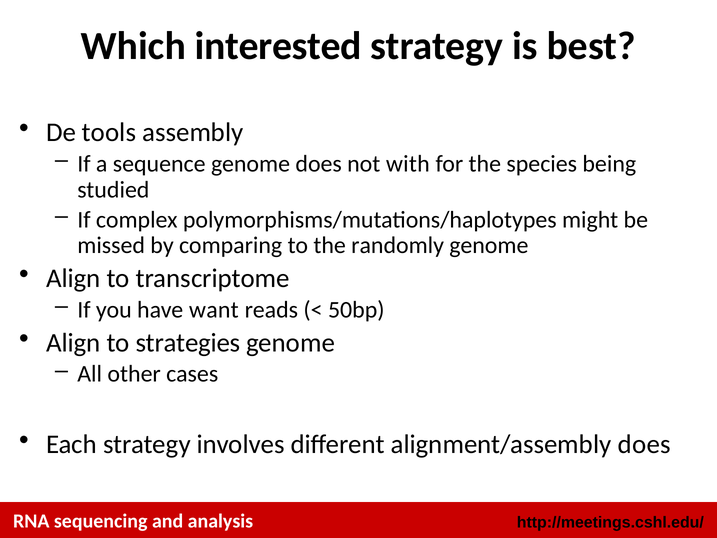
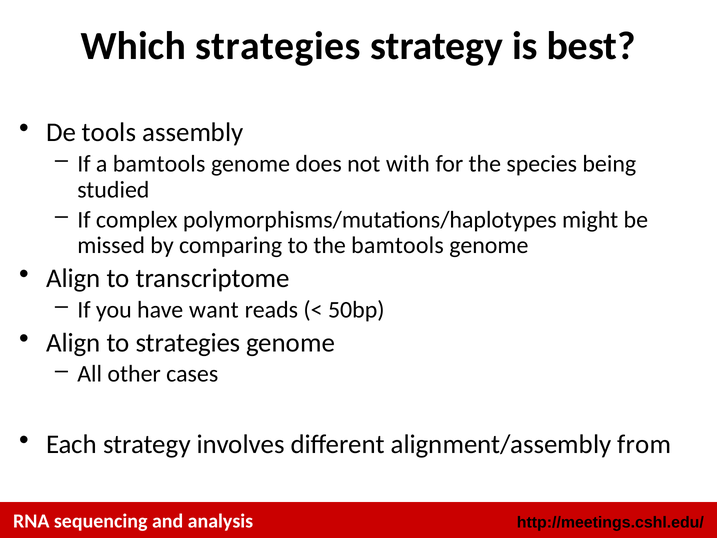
Which interested: interested -> strategies
a sequence: sequence -> bamtools
the randomly: randomly -> bamtools
alignment/assembly does: does -> from
